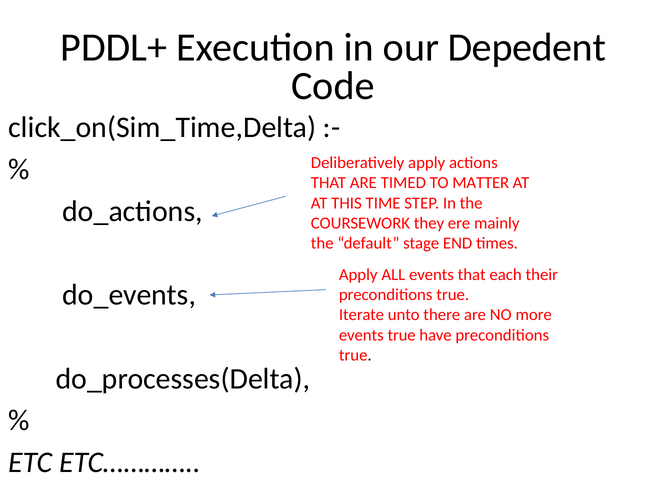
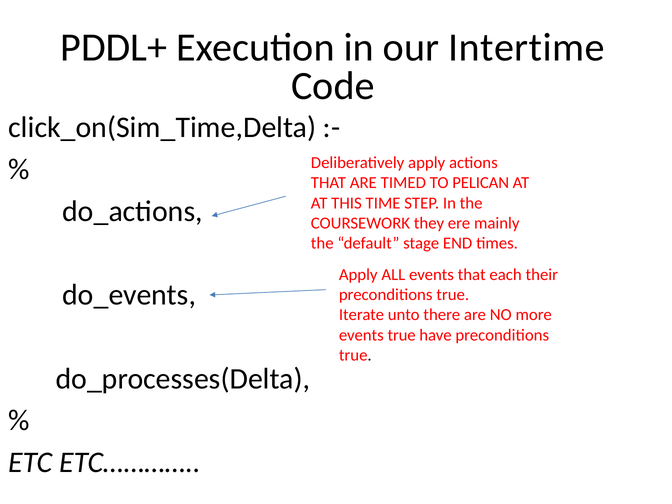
Depedent: Depedent -> Intertime
MATTER: MATTER -> PELICAN
